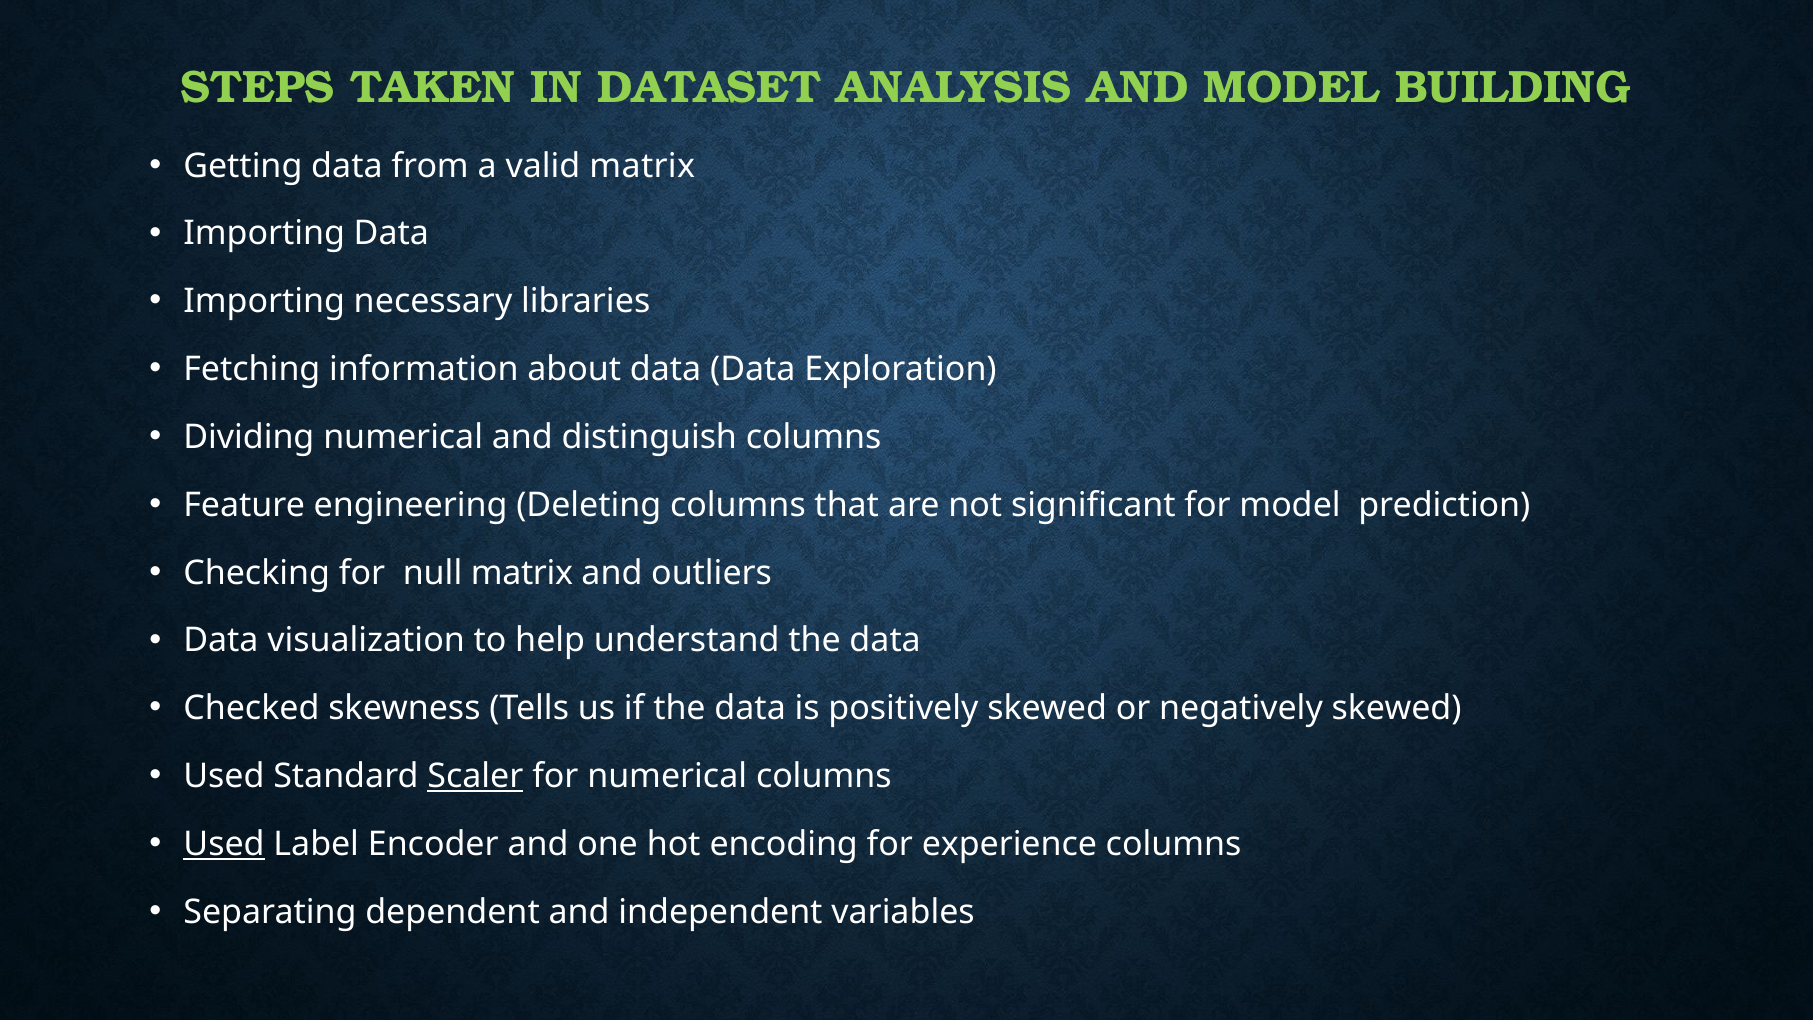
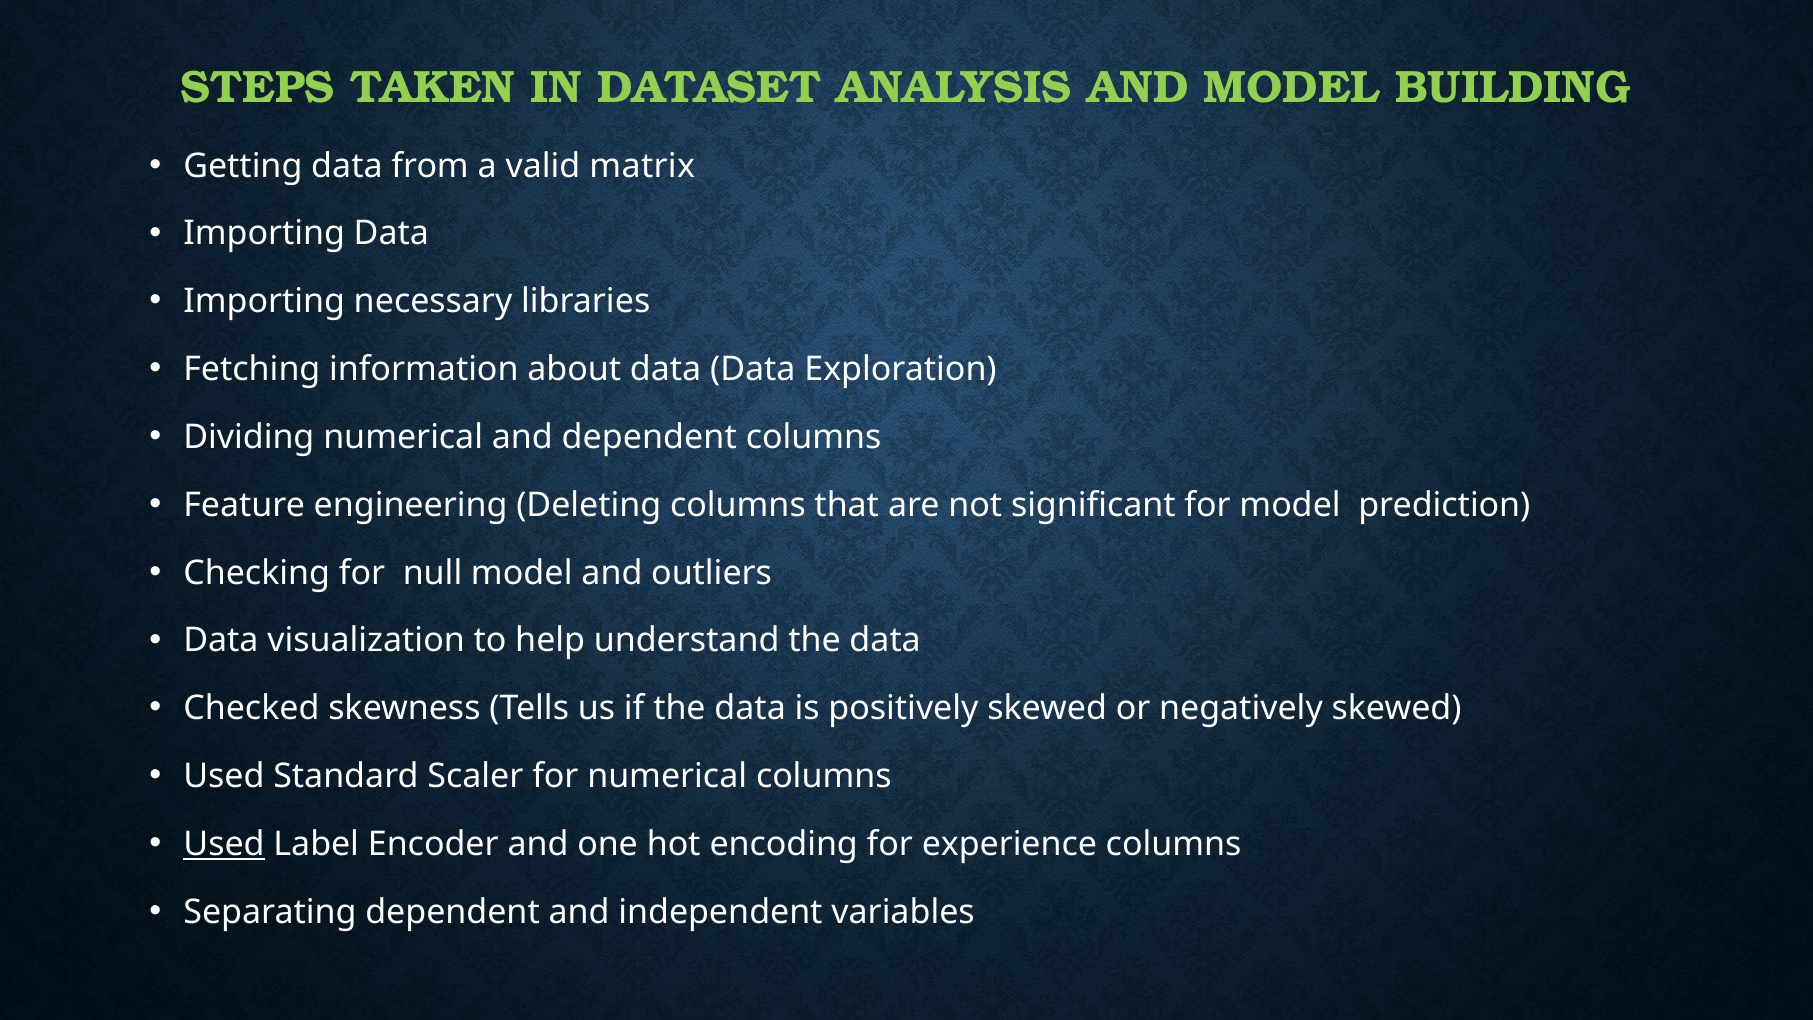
and distinguish: distinguish -> dependent
null matrix: matrix -> model
Scaler underline: present -> none
